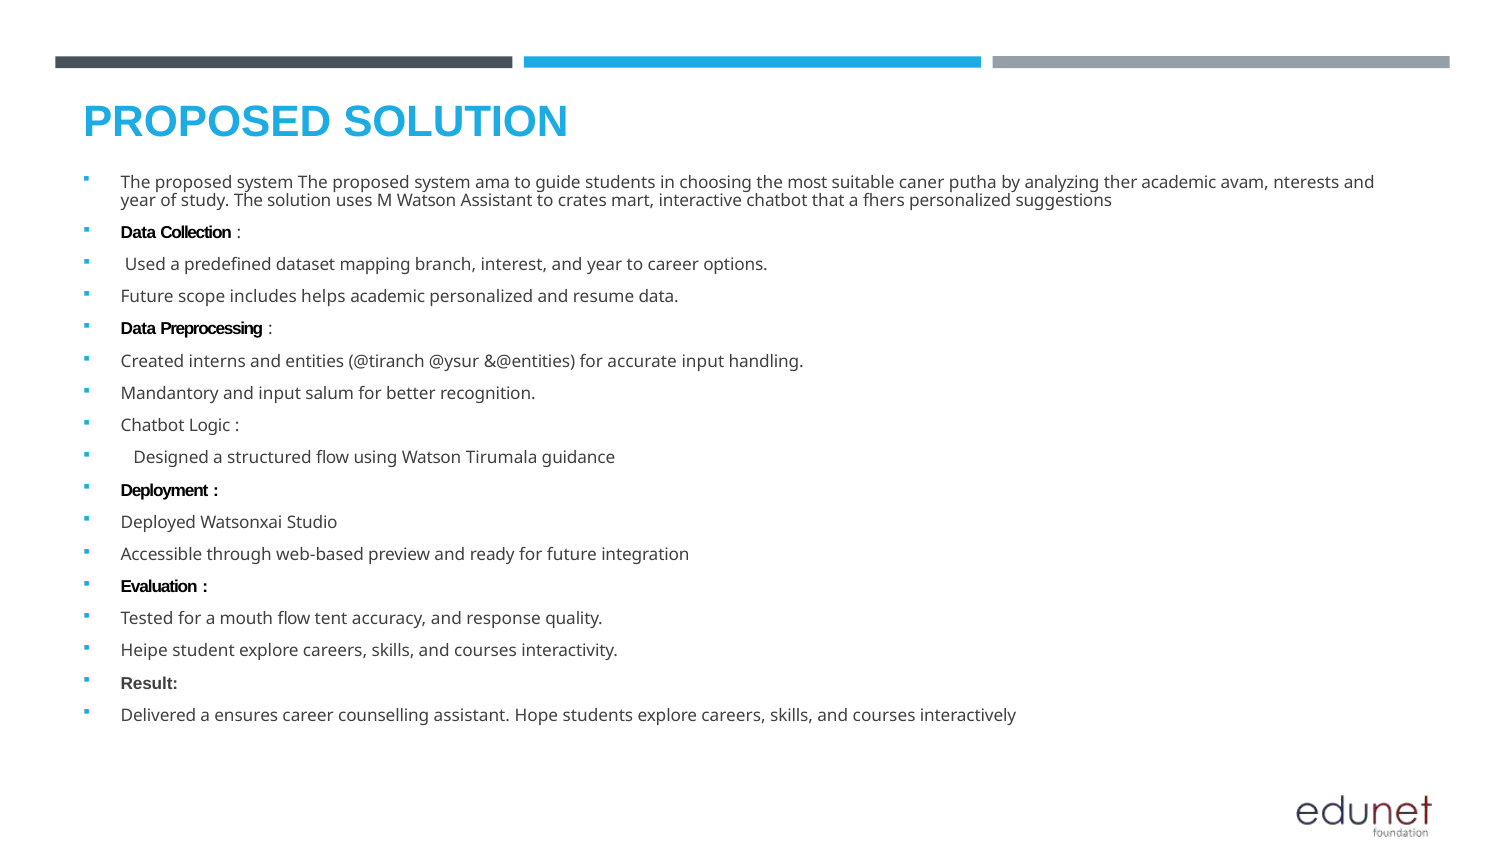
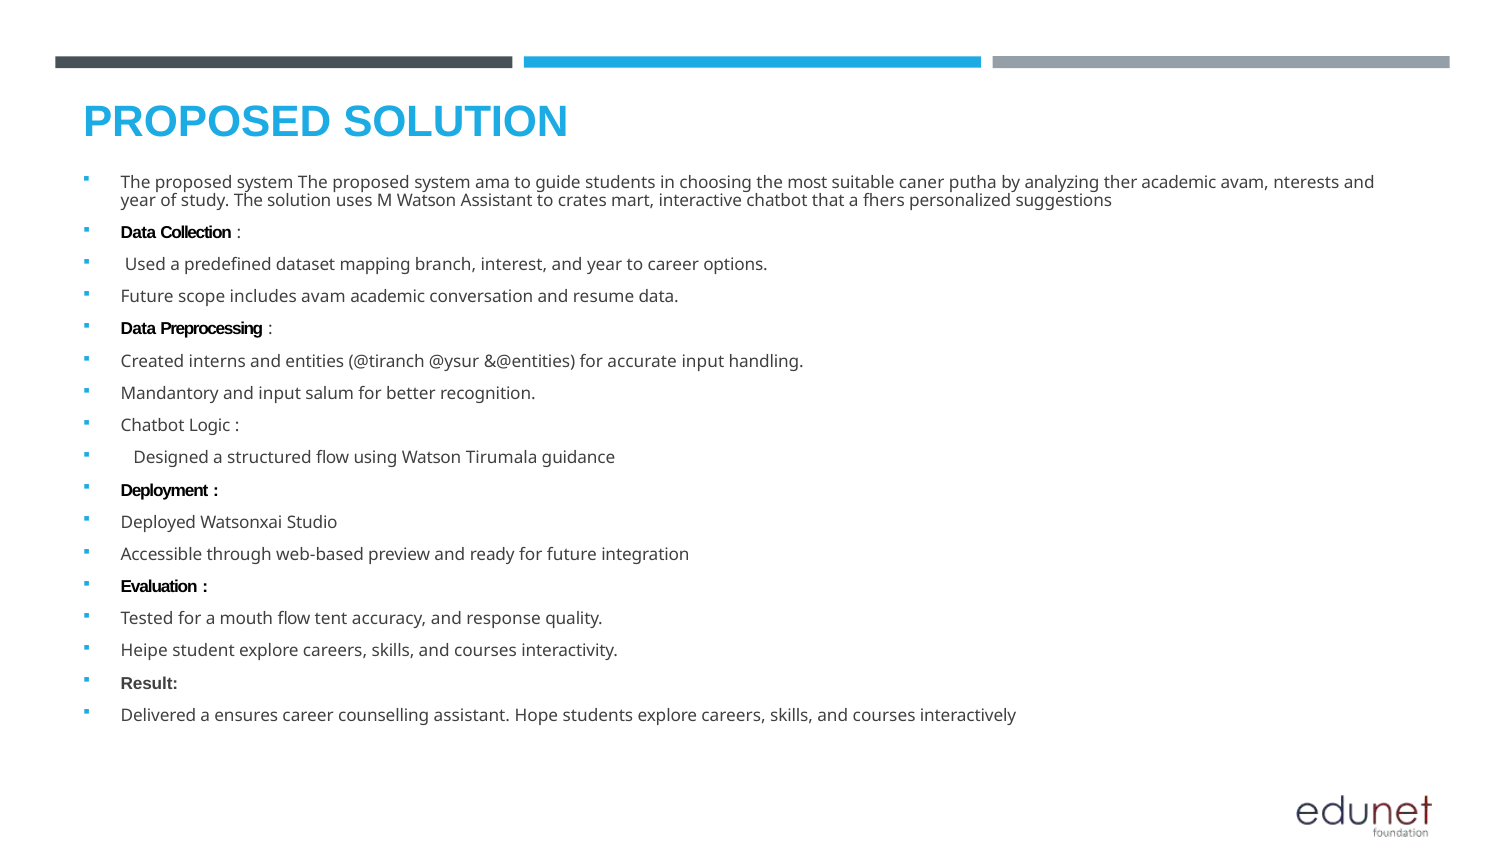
includes helps: helps -> avam
academic personalized: personalized -> conversation
